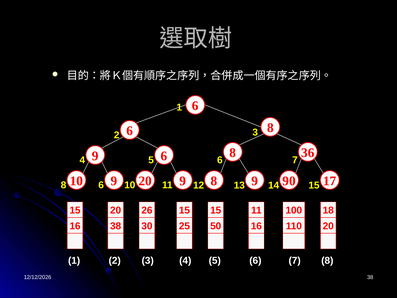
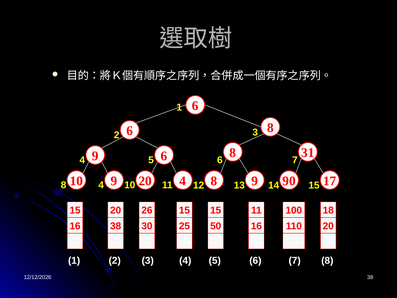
36: 36 -> 31
20 9: 9 -> 4
8 6: 6 -> 4
